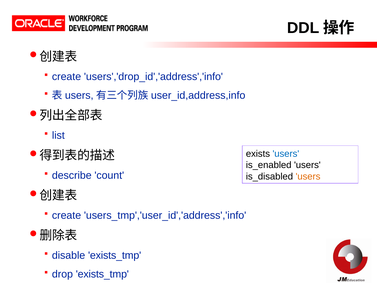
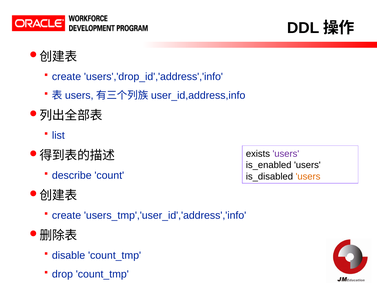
users at (286, 154) colour: blue -> purple
disable exists_tmp: exists_tmp -> count_tmp
drop exists_tmp: exists_tmp -> count_tmp
